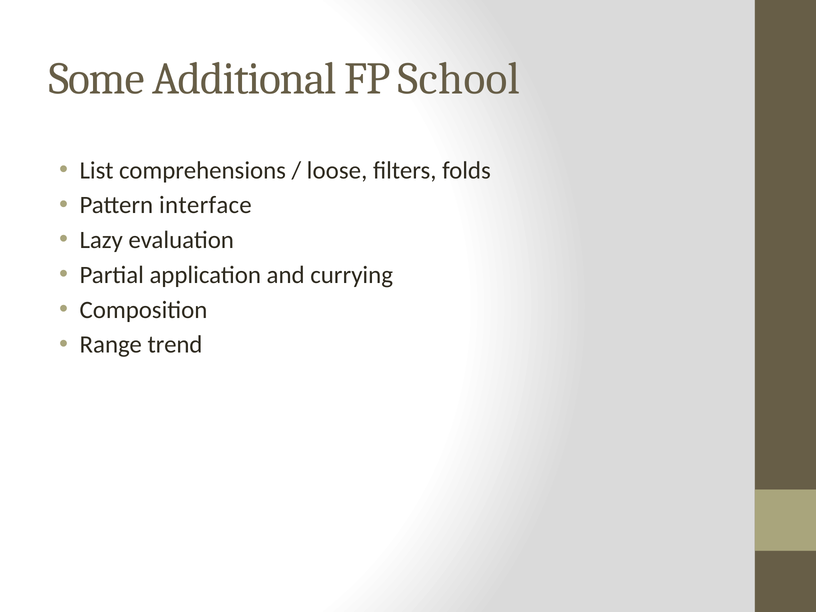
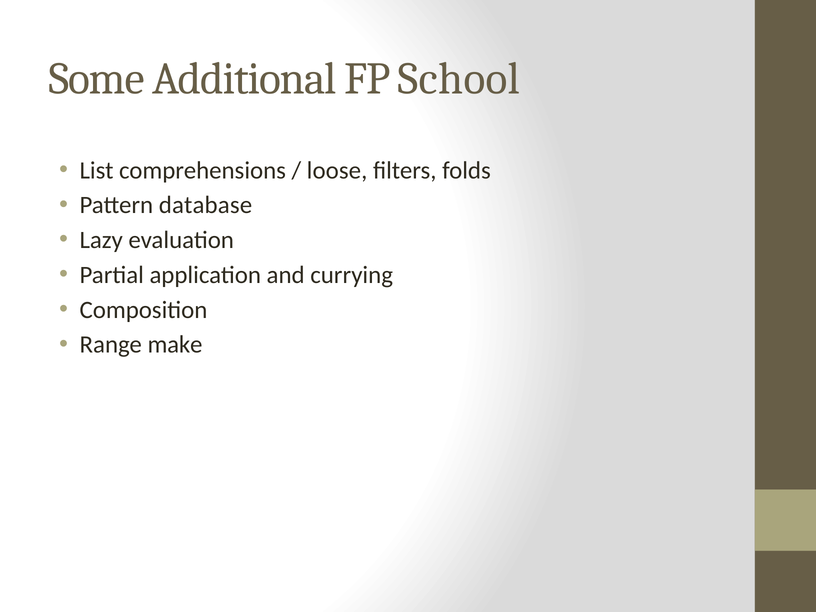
interface: interface -> database
trend: trend -> make
